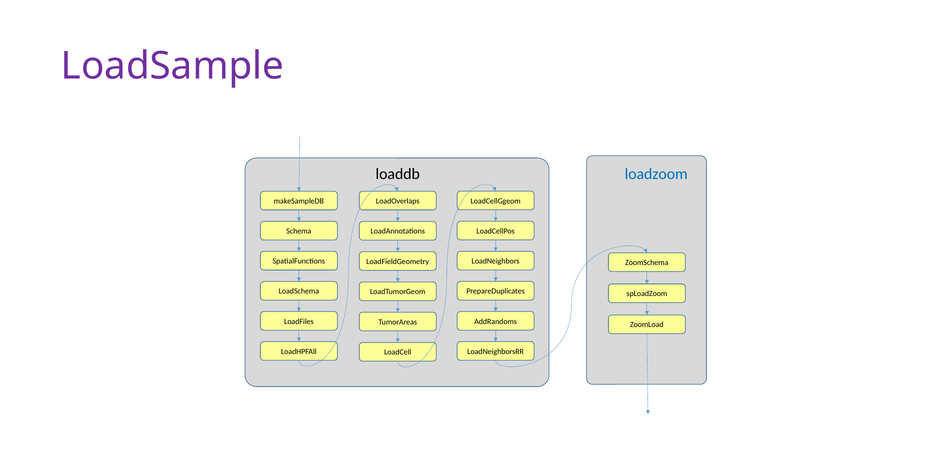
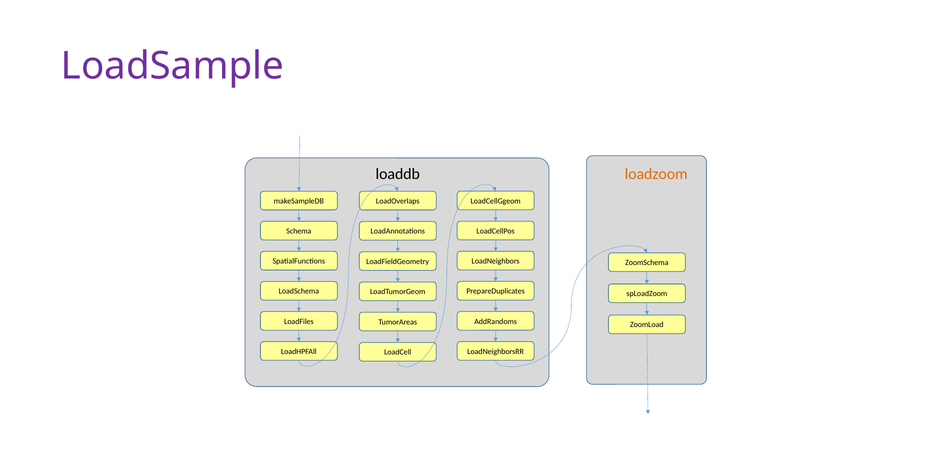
loadzoom colour: blue -> orange
